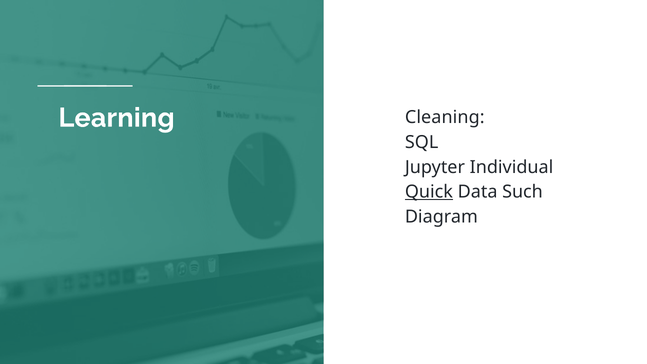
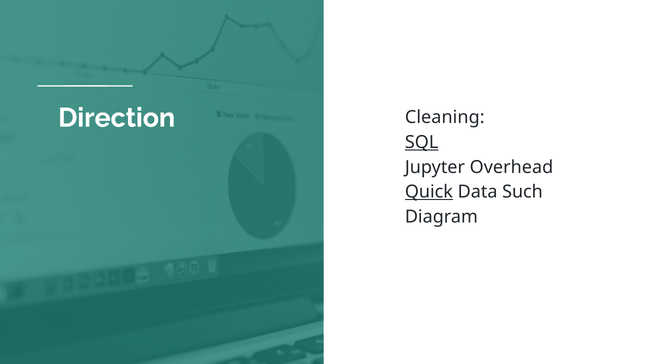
Learning: Learning -> Direction
SQL underline: none -> present
Individual: Individual -> Overhead
